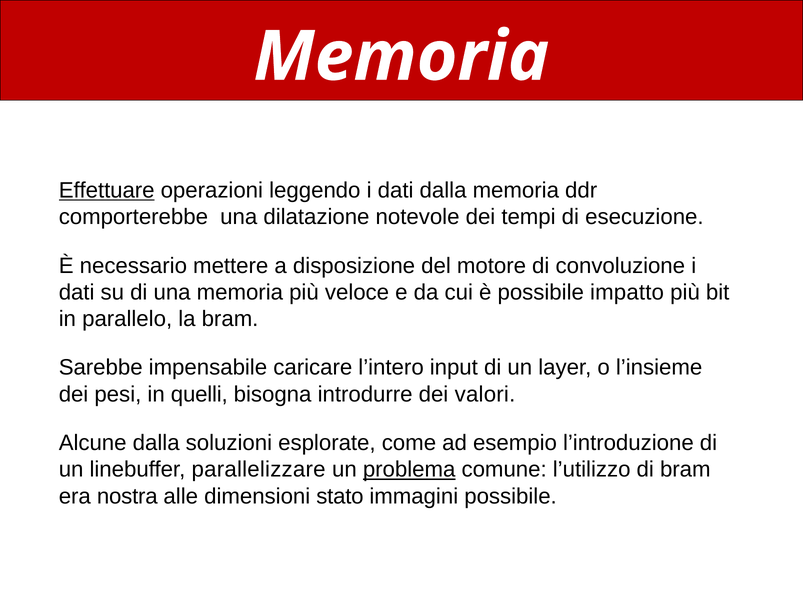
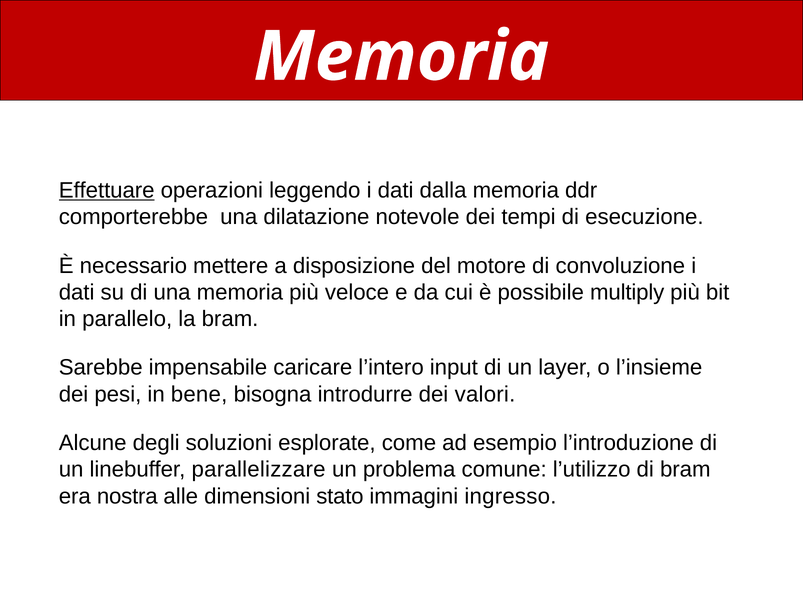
impatto: impatto -> multiply
quelli: quelli -> bene
Alcune dalla: dalla -> degli
problema underline: present -> none
immagini possibile: possibile -> ingresso
